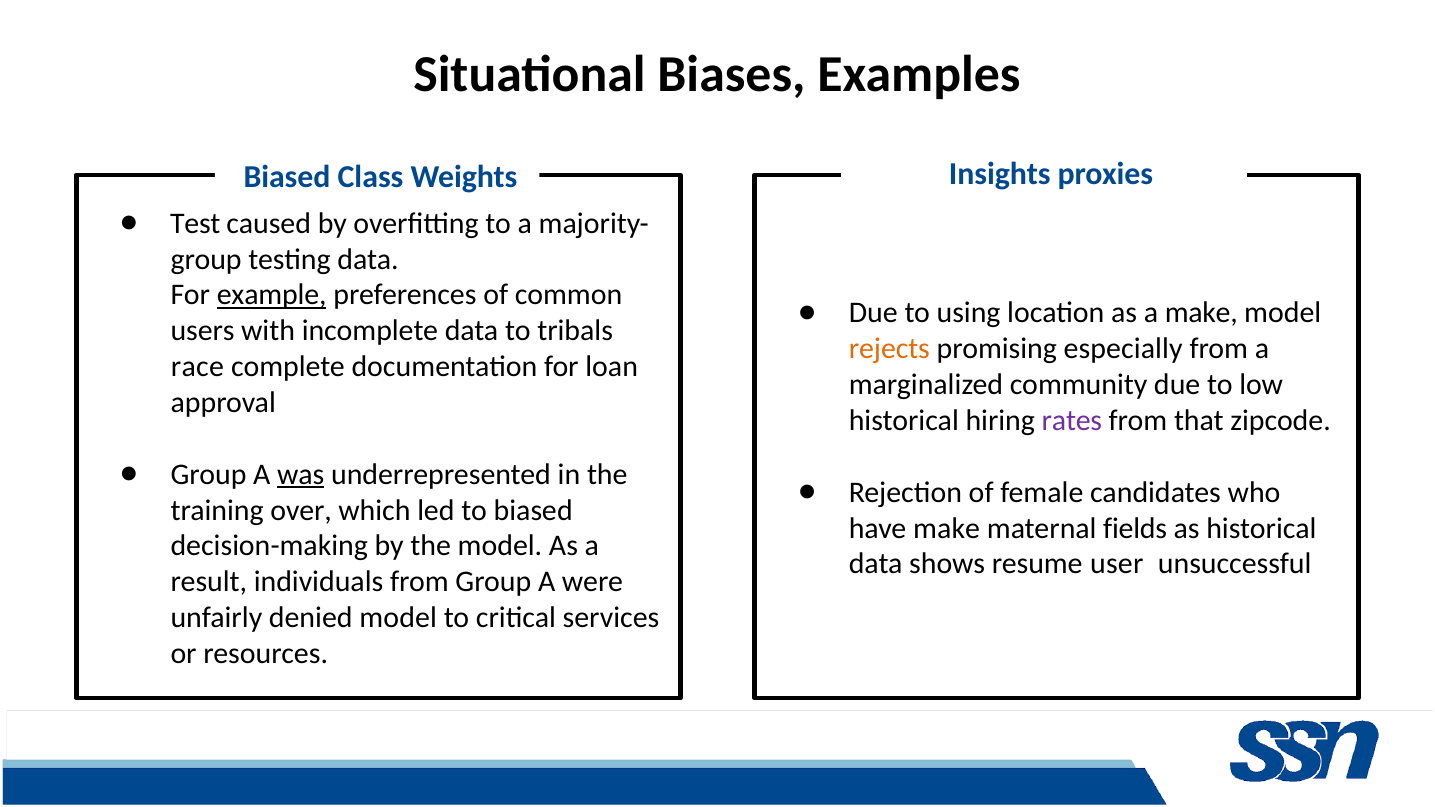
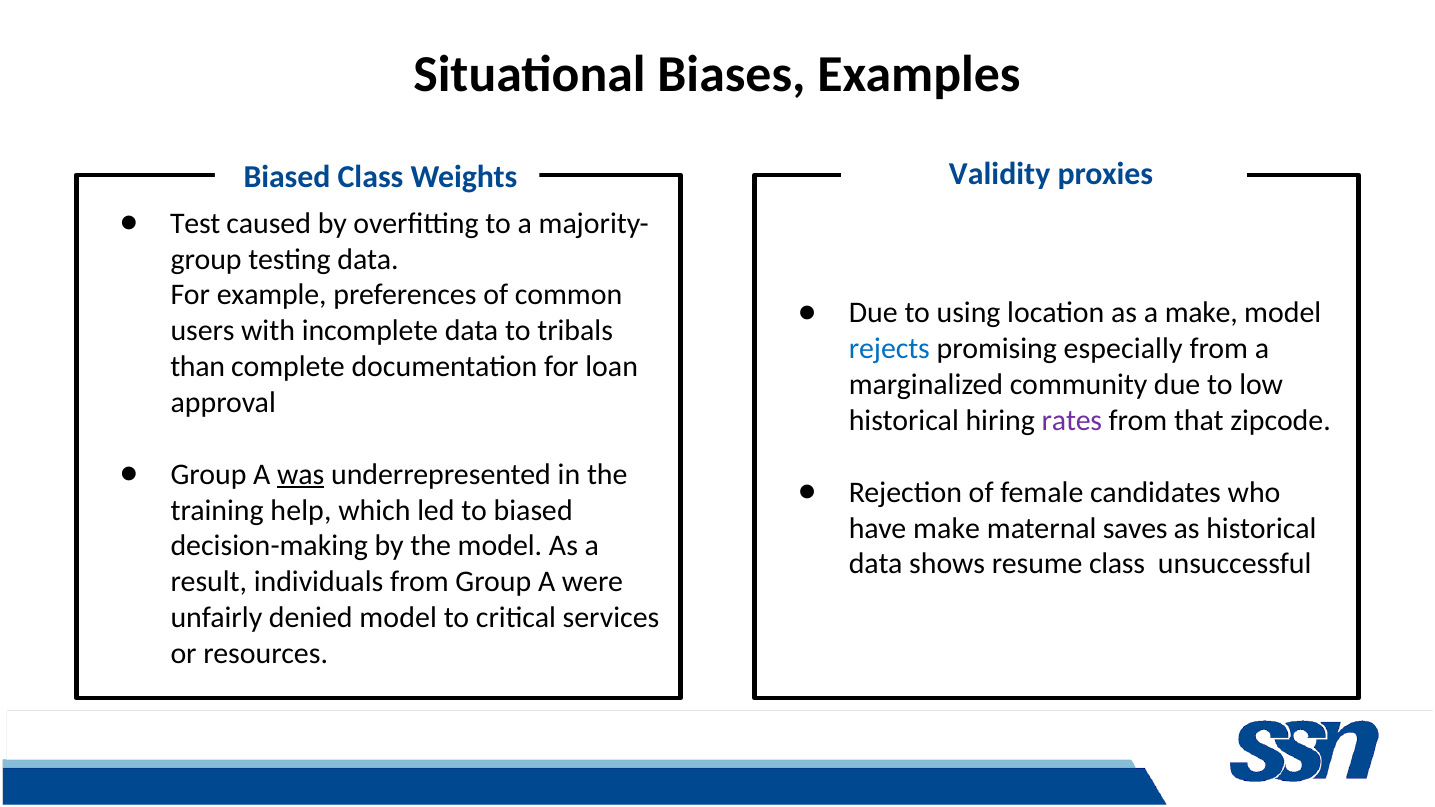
Insights: Insights -> Validity
example underline: present -> none
rejects colour: orange -> blue
race: race -> than
over: over -> help
fields: fields -> saves
resume user: user -> class
